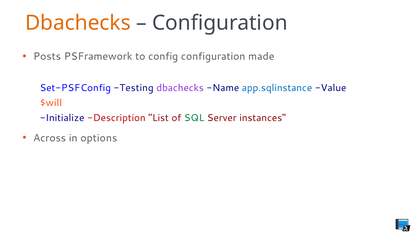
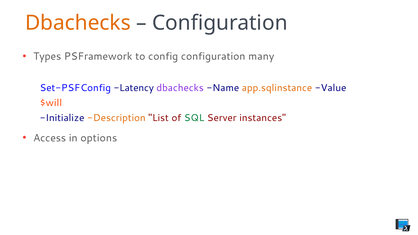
Posts: Posts -> Types
made: made -> many
Testing: Testing -> Latency
app.sqlinstance colour: blue -> orange
Description colour: red -> orange
Across: Across -> Access
